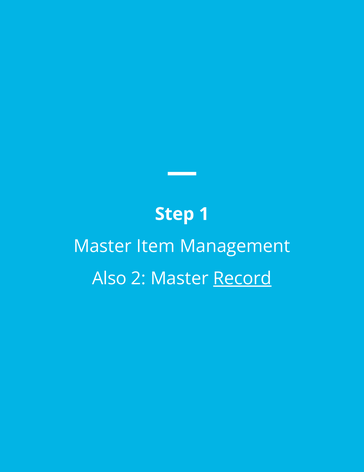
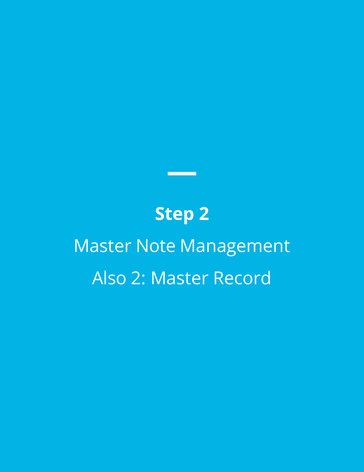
Step 1: 1 -> 2
Item: Item -> Note
Record underline: present -> none
